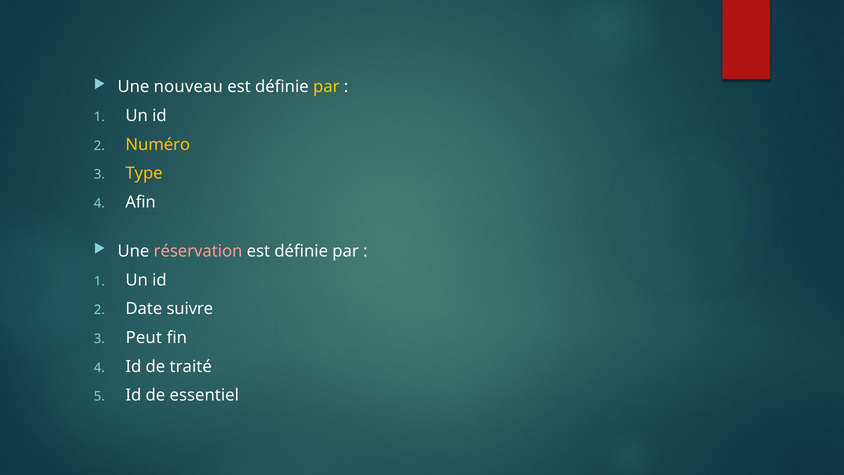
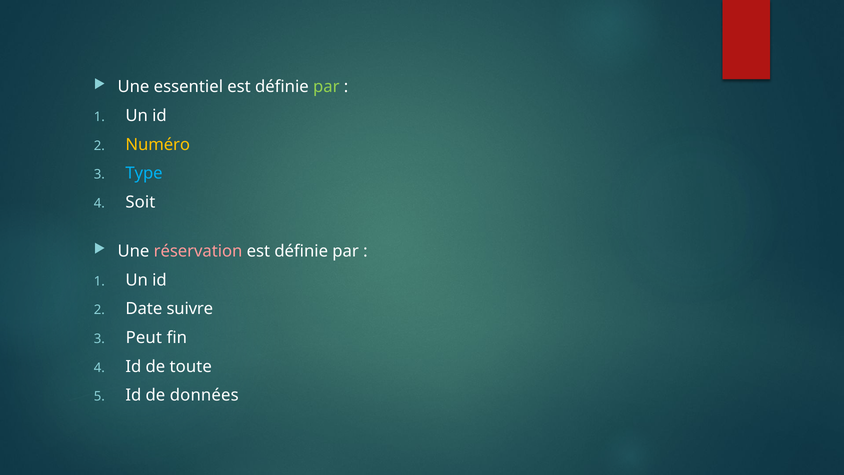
nouveau: nouveau -> essentiel
par at (326, 87) colour: yellow -> light green
Type colour: yellow -> light blue
Afin: Afin -> Soit
traité: traité -> toute
essentiel: essentiel -> données
